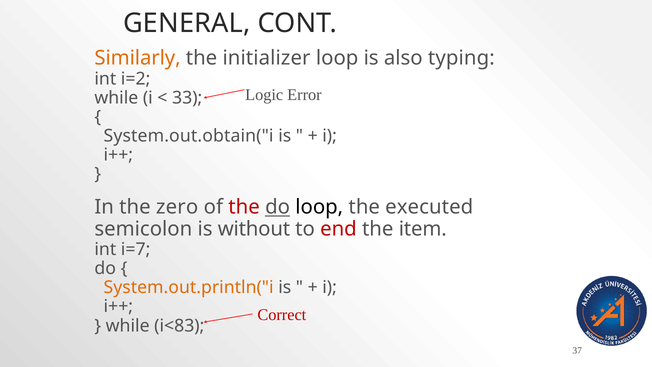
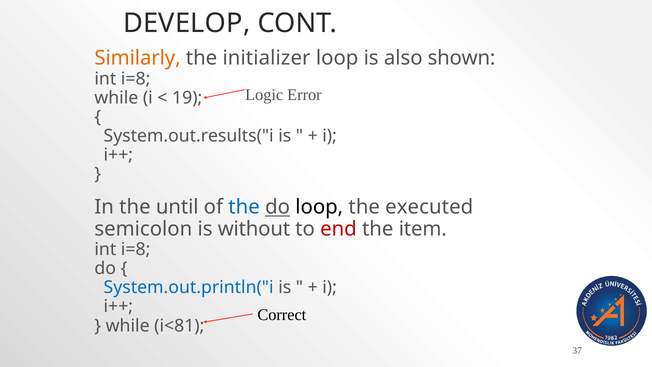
GENERAL: GENERAL -> DEVELOP
typing: typing -> shown
i=2 at (136, 79): i=2 -> i=8
33: 33 -> 19
System.out.obtain("i: System.out.obtain("i -> System.out.results("i
zero: zero -> until
the at (244, 207) colour: red -> blue
i=7 at (136, 249): i=7 -> i=8
System.out.println("i colour: orange -> blue
Correct colour: red -> black
i<83: i<83 -> i<81
